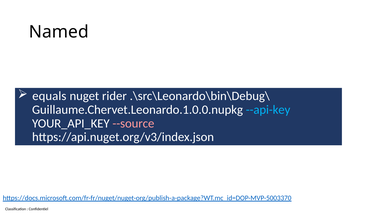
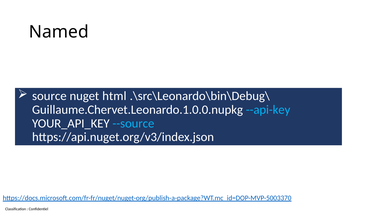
equals: equals -> source
rider: rider -> html
--source colour: pink -> light blue
